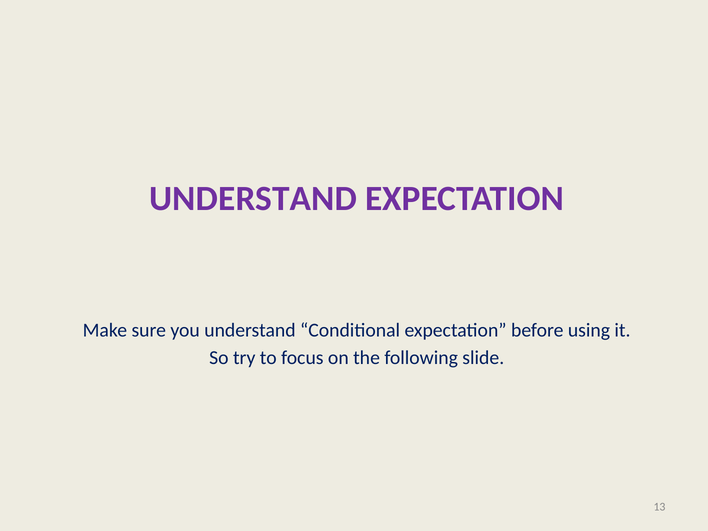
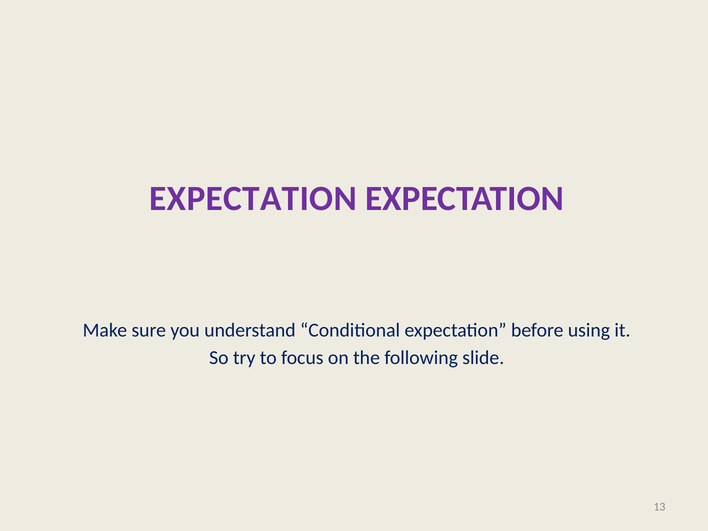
UNDERSTAND at (253, 198): UNDERSTAND -> EXPECTATION
